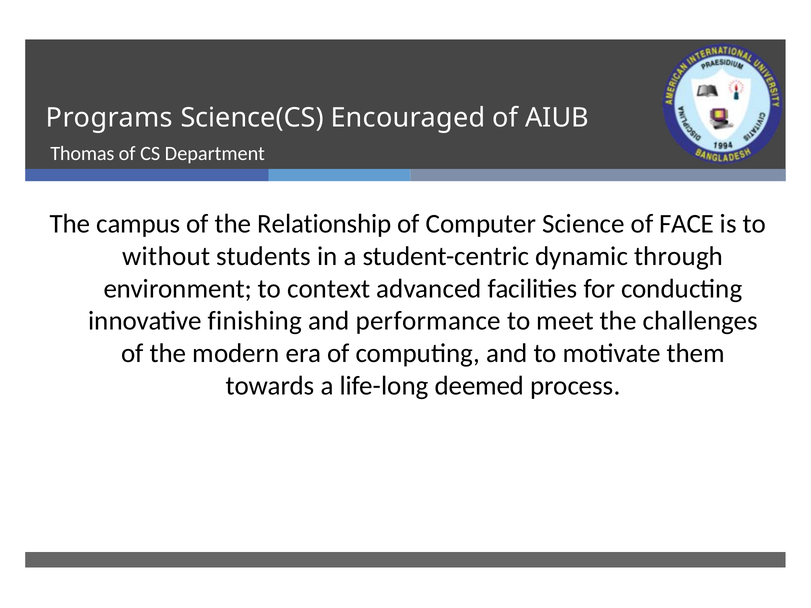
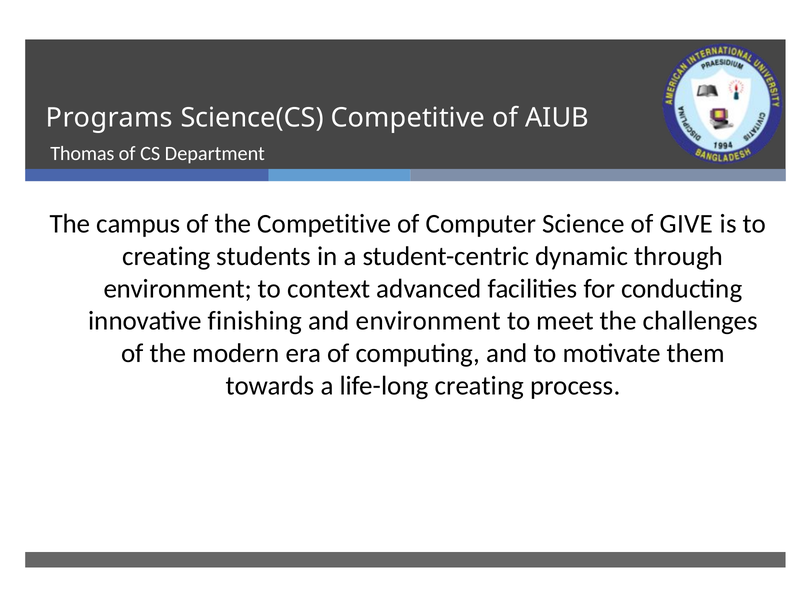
Science(CS Encouraged: Encouraged -> Competitive
the Relationship: Relationship -> Competitive
FACE: FACE -> GIVE
without at (166, 256): without -> creating
and performance: performance -> environment
life-long deemed: deemed -> creating
